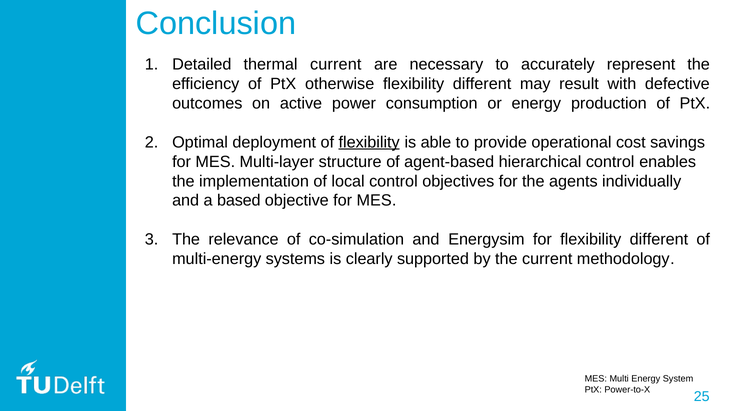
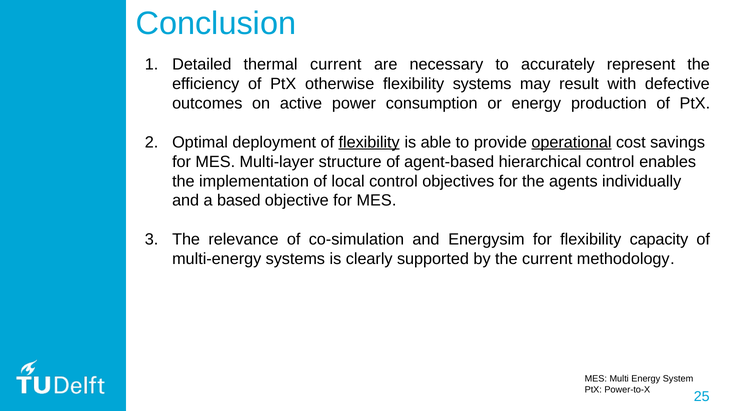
otherwise flexibility different: different -> systems
operational underline: none -> present
for flexibility different: different -> capacity
